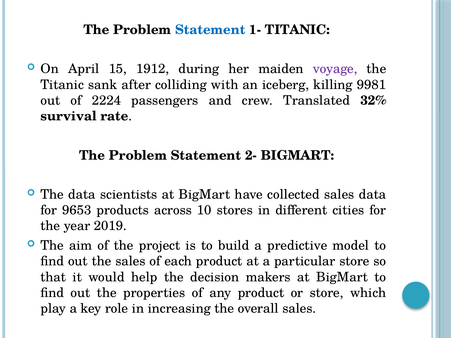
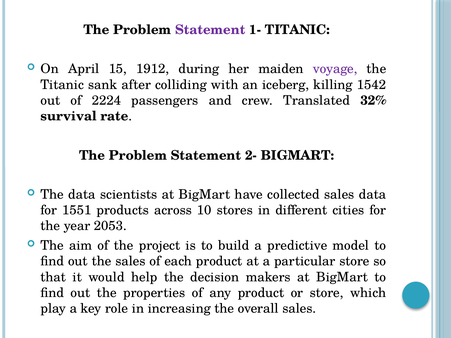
Statement at (210, 30) colour: blue -> purple
9981: 9981 -> 1542
9653: 9653 -> 1551
2019: 2019 -> 2053
